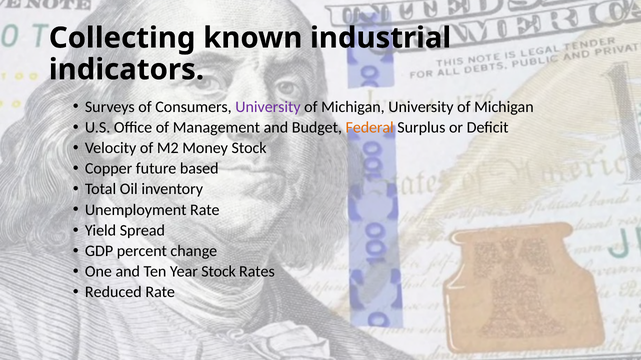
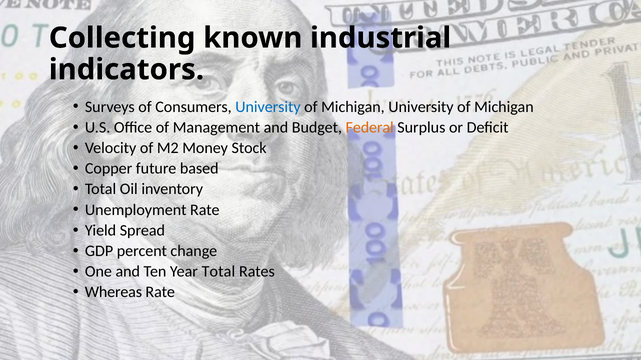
University at (268, 107) colour: purple -> blue
Year Stock: Stock -> Total
Reduced: Reduced -> Whereas
